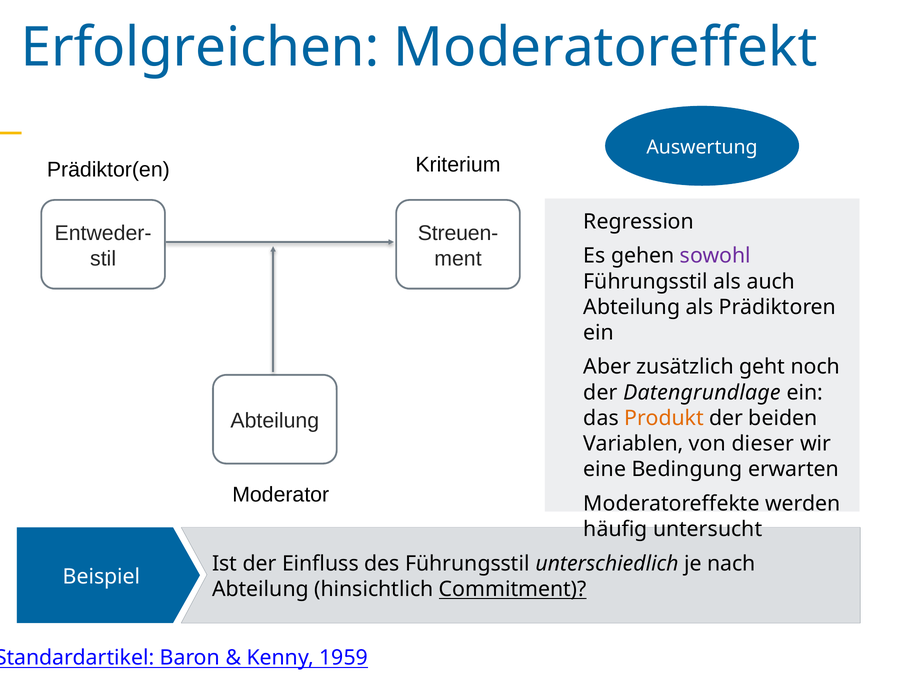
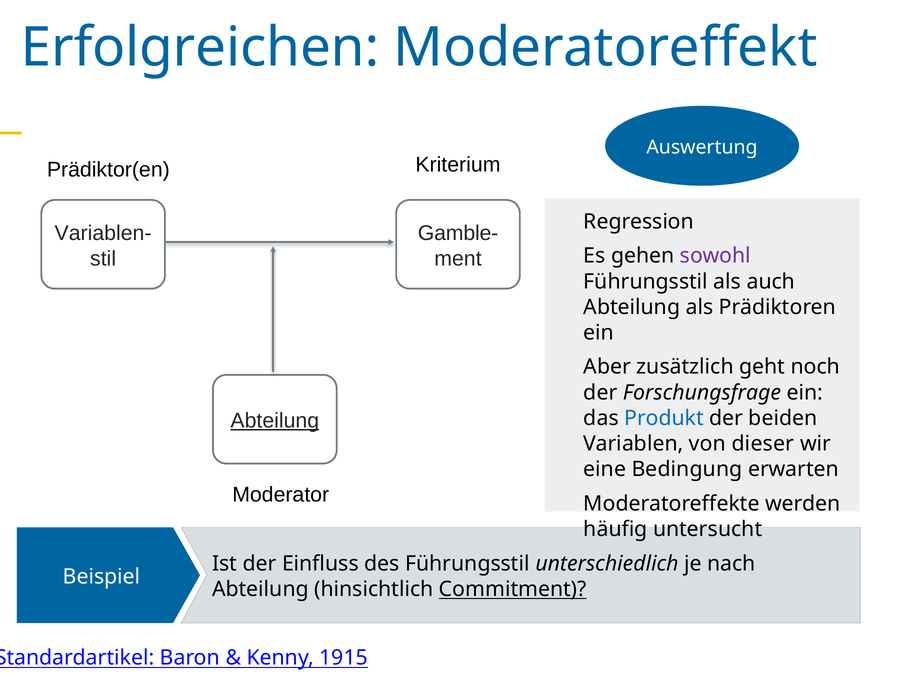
Entweder-: Entweder- -> Variablen-
Streuen-: Streuen- -> Gamble-
Datengrundlage: Datengrundlage -> Forschungsfrage
Abteilung at (275, 421) underline: none -> present
Produkt colour: orange -> blue
1959: 1959 -> 1915
